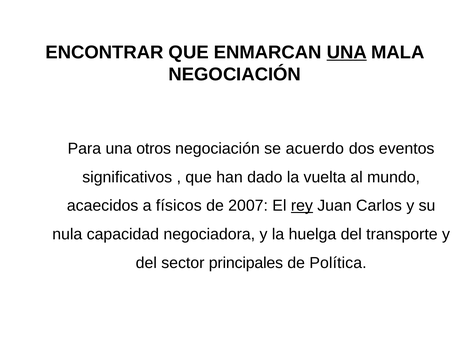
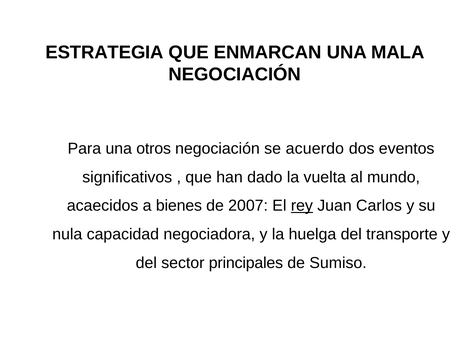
ENCONTRAR: ENCONTRAR -> ESTRATEGIA
UNA at (347, 52) underline: present -> none
físicos: físicos -> bienes
Política: Política -> Sumiso
